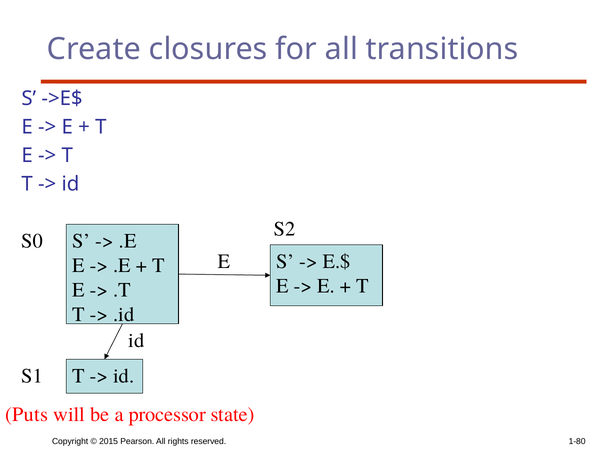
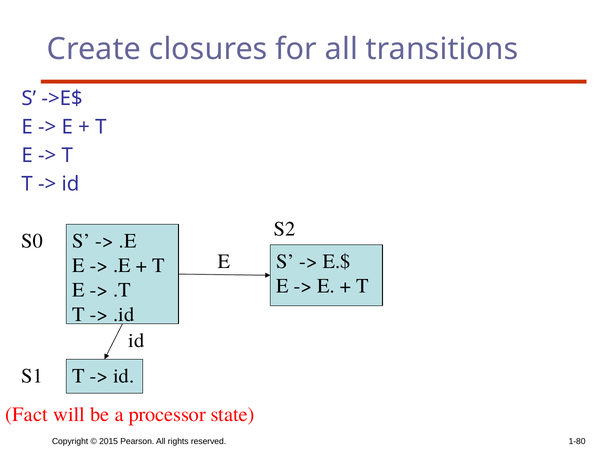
Puts: Puts -> Fact
